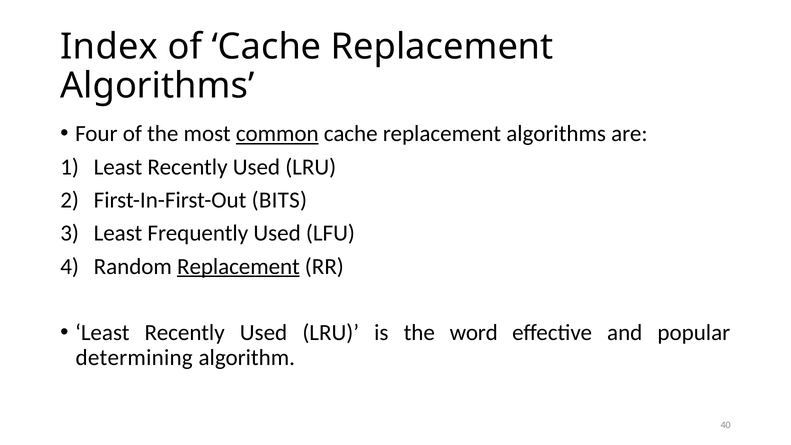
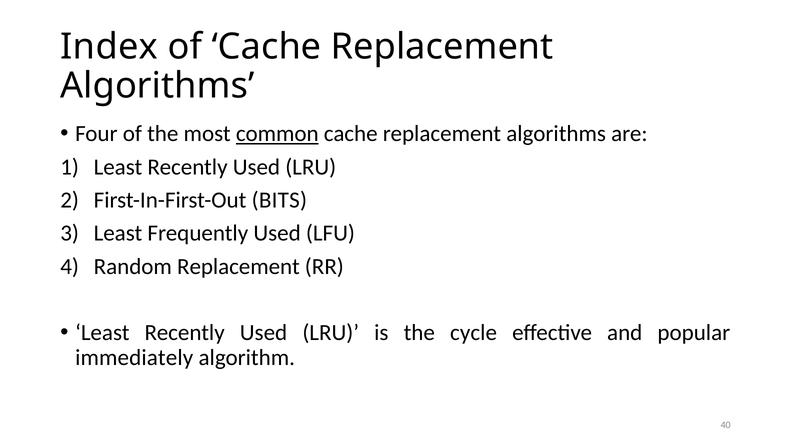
Replacement at (238, 266) underline: present -> none
word: word -> cycle
determining: determining -> immediately
